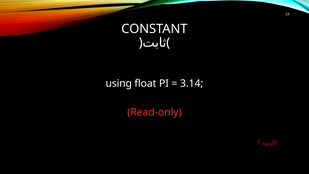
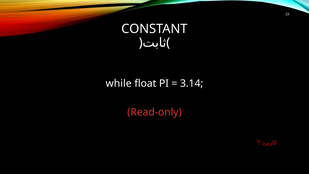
using: using -> while
